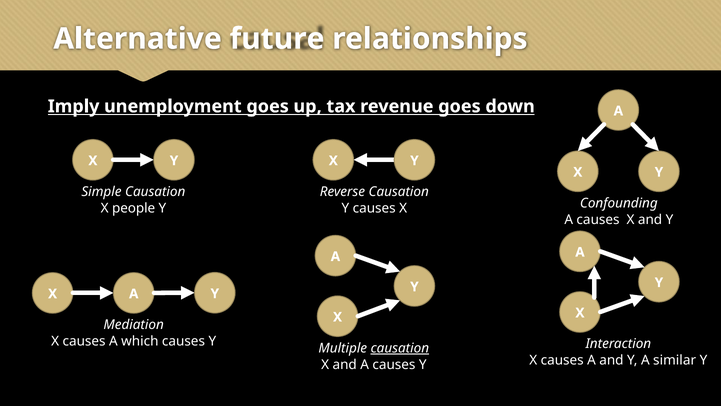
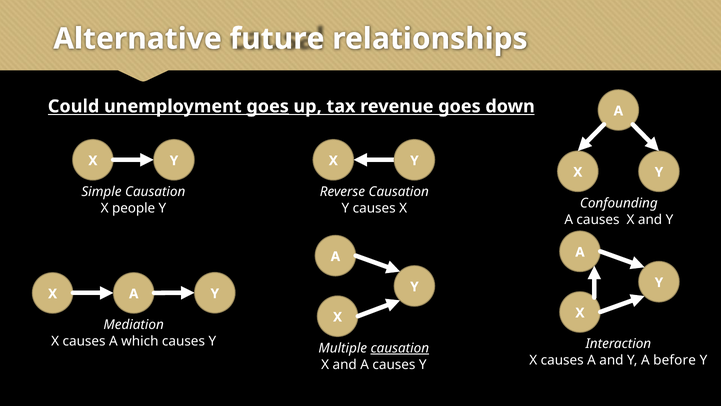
Imply: Imply -> Could
goes at (268, 106) underline: none -> present
similar: similar -> before
